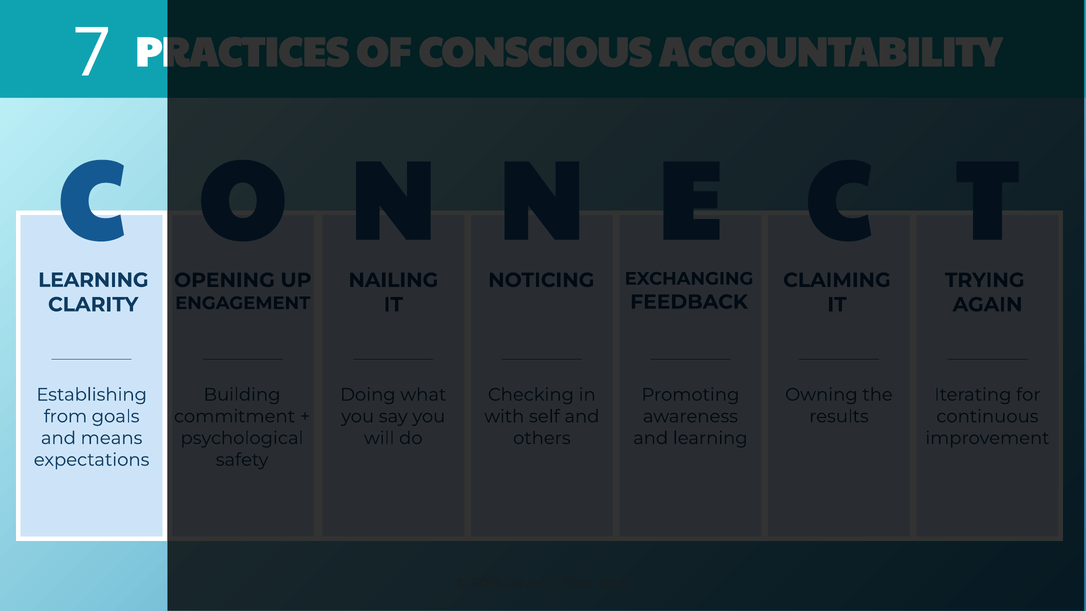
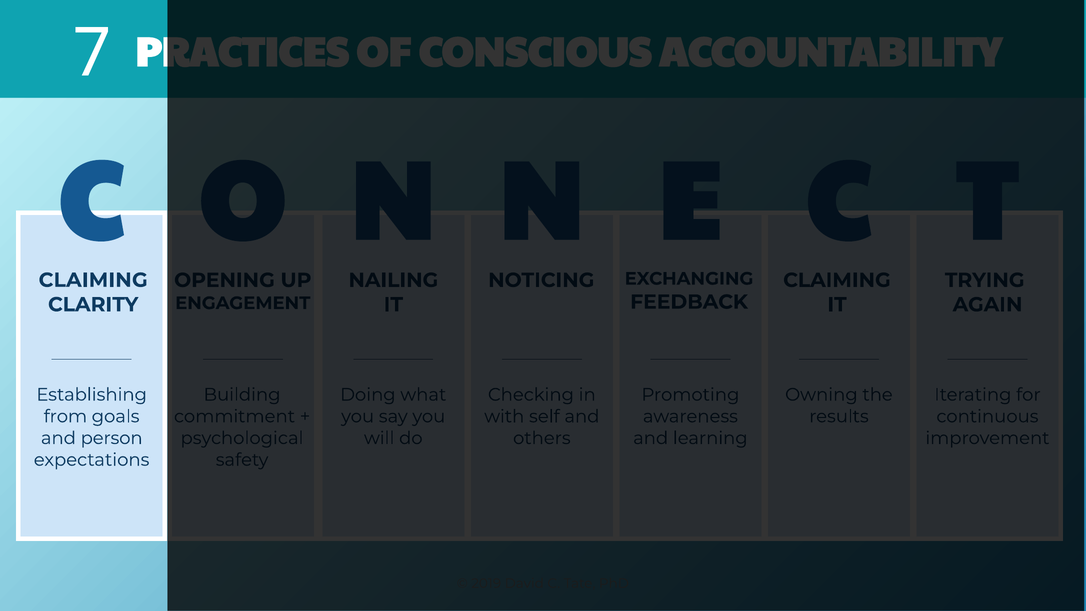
LEARNING at (93, 280): LEARNING -> CLAIMING
means: means -> person
